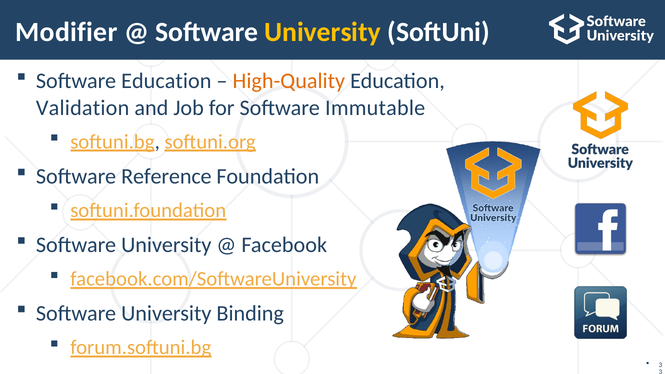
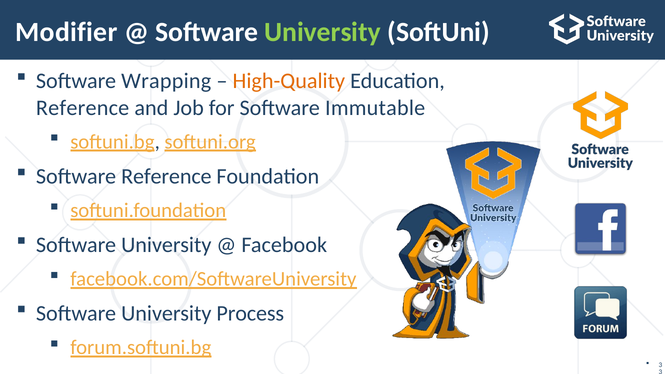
University at (323, 32) colour: yellow -> light green
Software Education: Education -> Wrapping
Validation at (83, 108): Validation -> Reference
Binding: Binding -> Process
